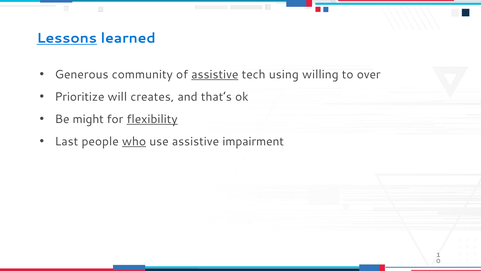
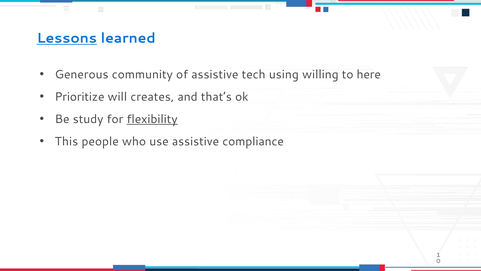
assistive at (215, 74) underline: present -> none
over: over -> here
might: might -> study
Last: Last -> This
who underline: present -> none
impairment: impairment -> compliance
